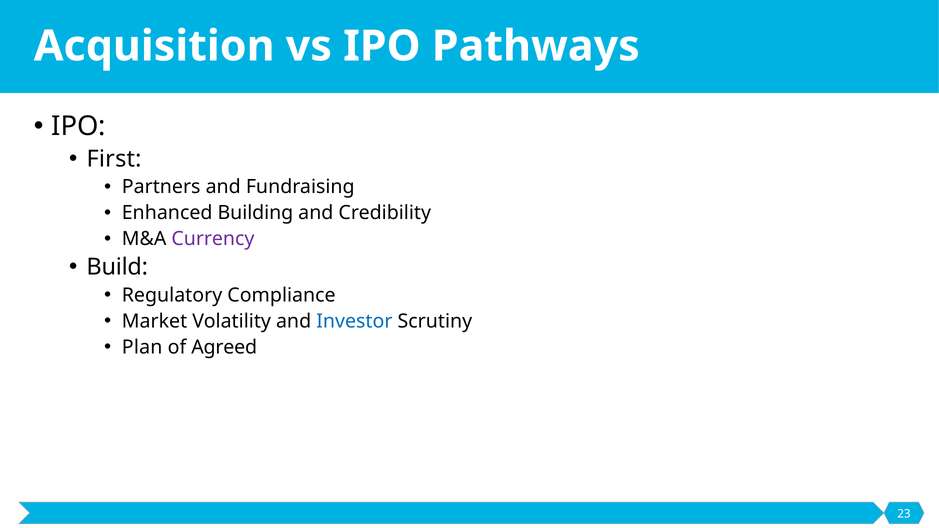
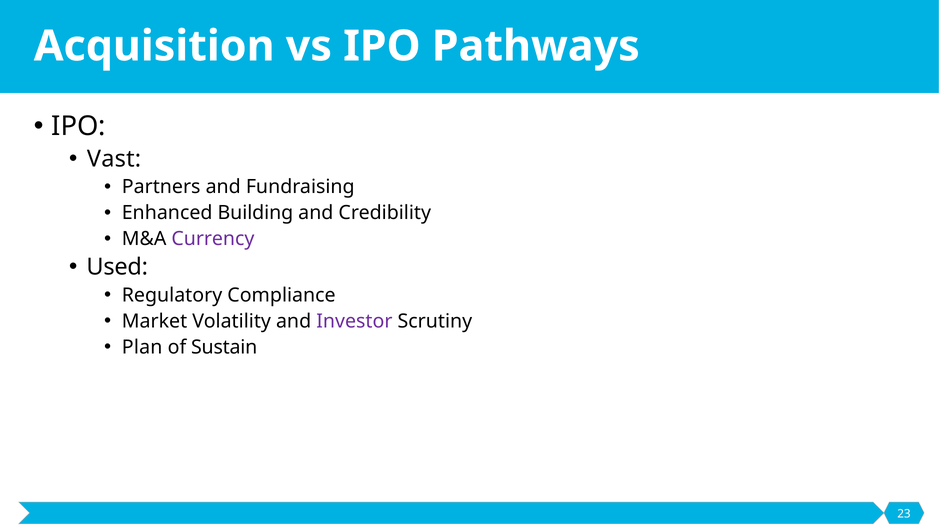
First: First -> Vast
Build: Build -> Used
Investor colour: blue -> purple
Agreed: Agreed -> Sustain
